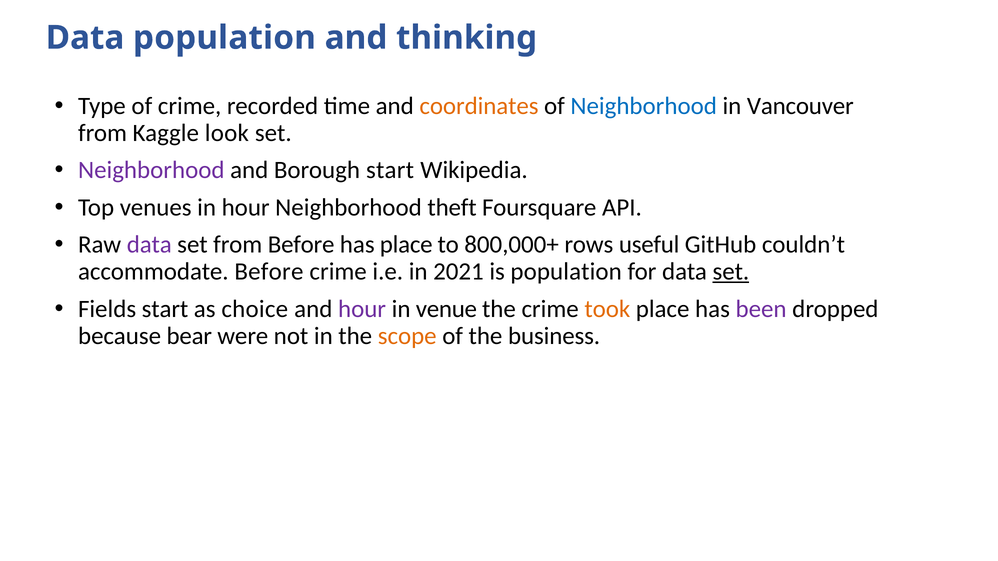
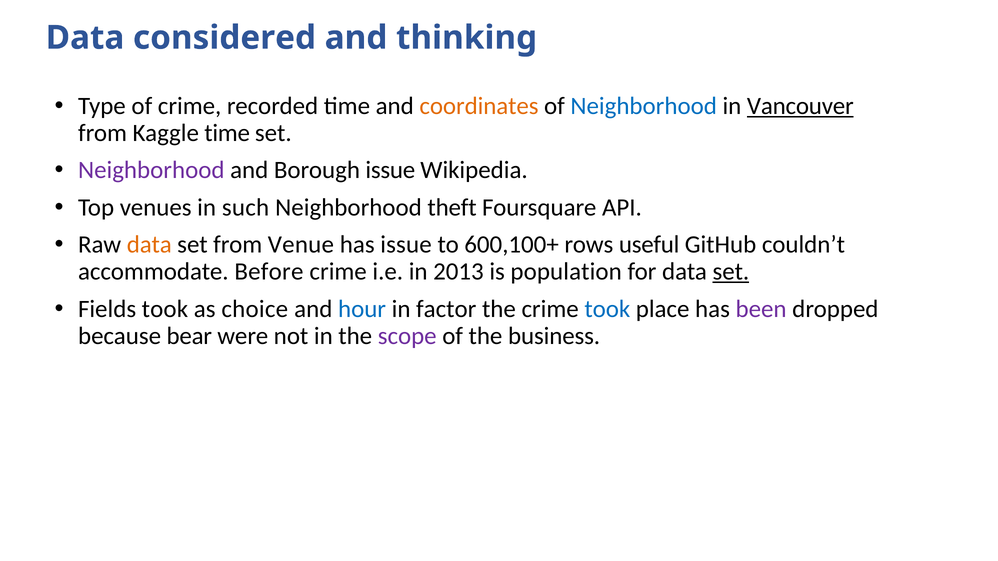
Data population: population -> considered
Vancouver underline: none -> present
Kaggle look: look -> time
Borough start: start -> issue
in hour: hour -> such
data at (149, 245) colour: purple -> orange
from Before: Before -> Venue
has place: place -> issue
800,000+: 800,000+ -> 600,100+
2021: 2021 -> 2013
Fields start: start -> took
hour at (362, 309) colour: purple -> blue
venue: venue -> factor
took at (607, 309) colour: orange -> blue
scope colour: orange -> purple
